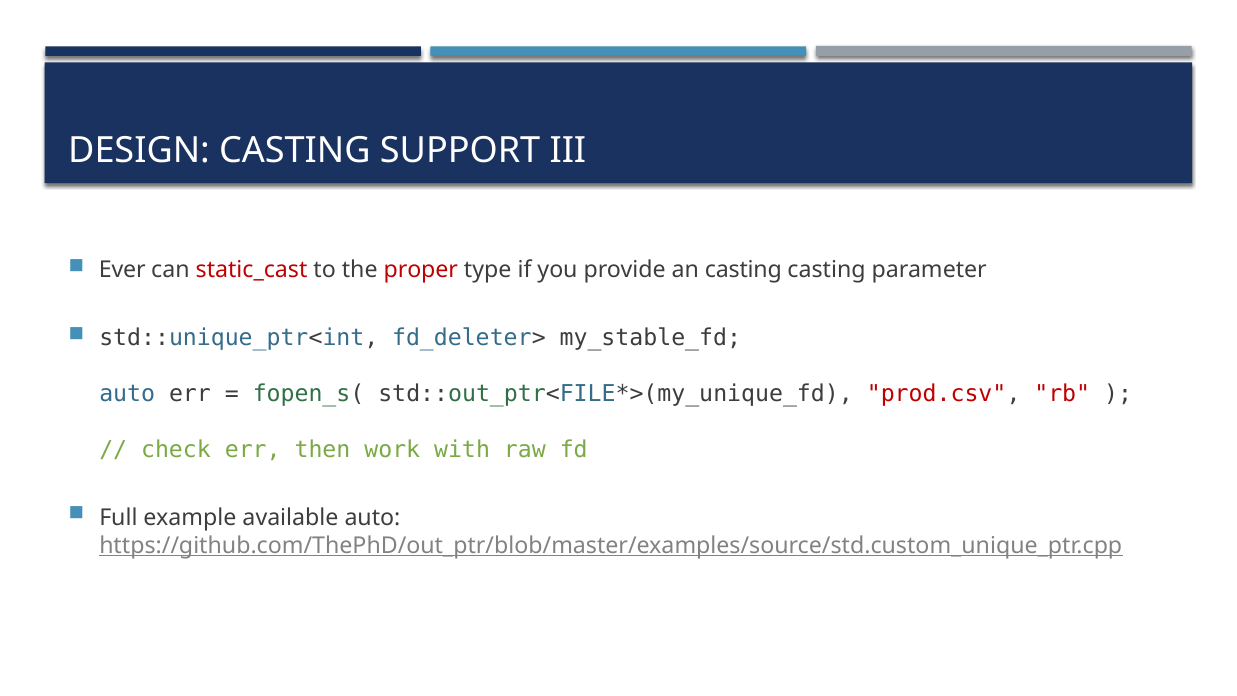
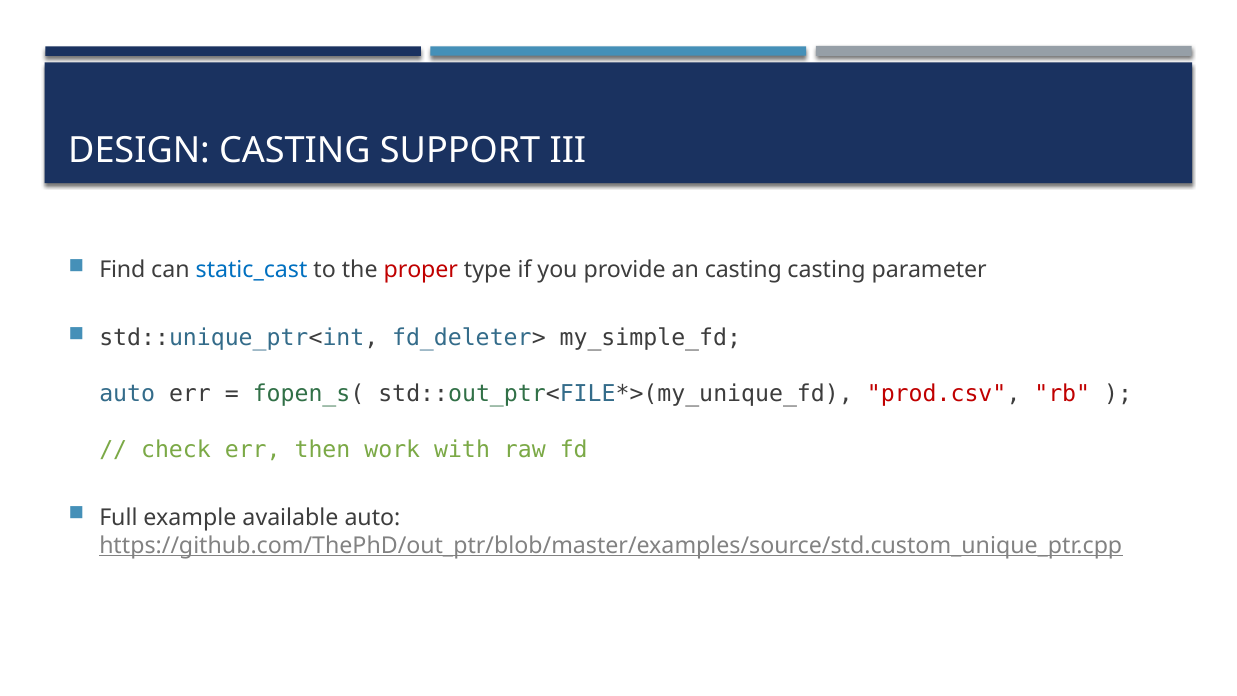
Ever: Ever -> Find
static_cast colour: red -> blue
my_stable_fd: my_stable_fd -> my_simple_fd
